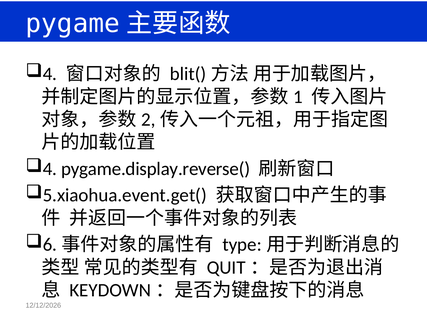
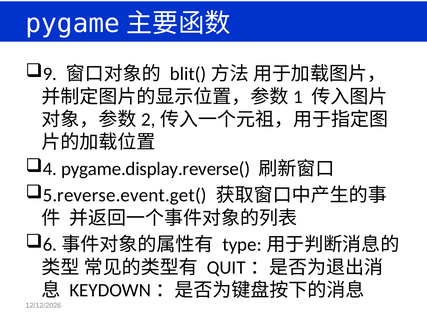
4 at (50, 74): 4 -> 9
5.xiaohua.event.get(: 5.xiaohua.event.get( -> 5.reverse.event.get(
